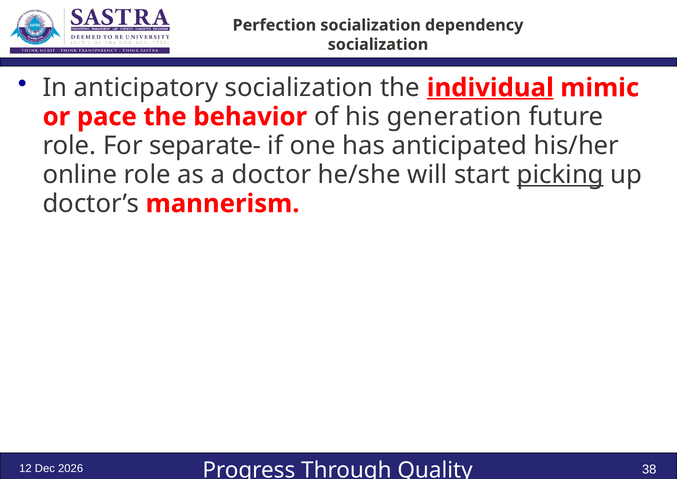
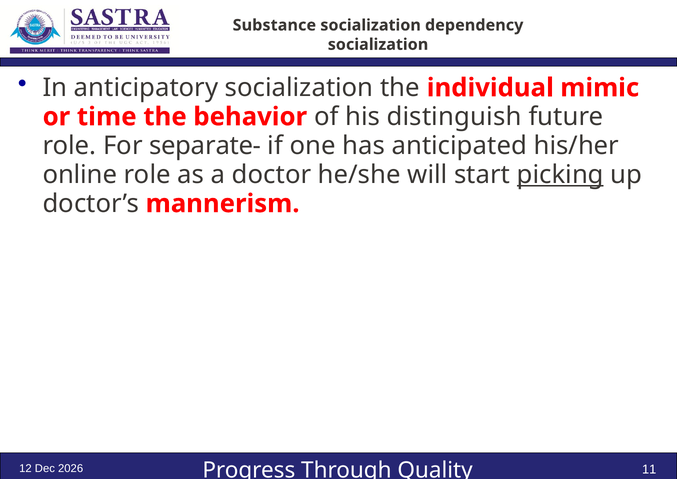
Perfection: Perfection -> Substance
individual underline: present -> none
pace: pace -> time
generation: generation -> distinguish
38: 38 -> 11
